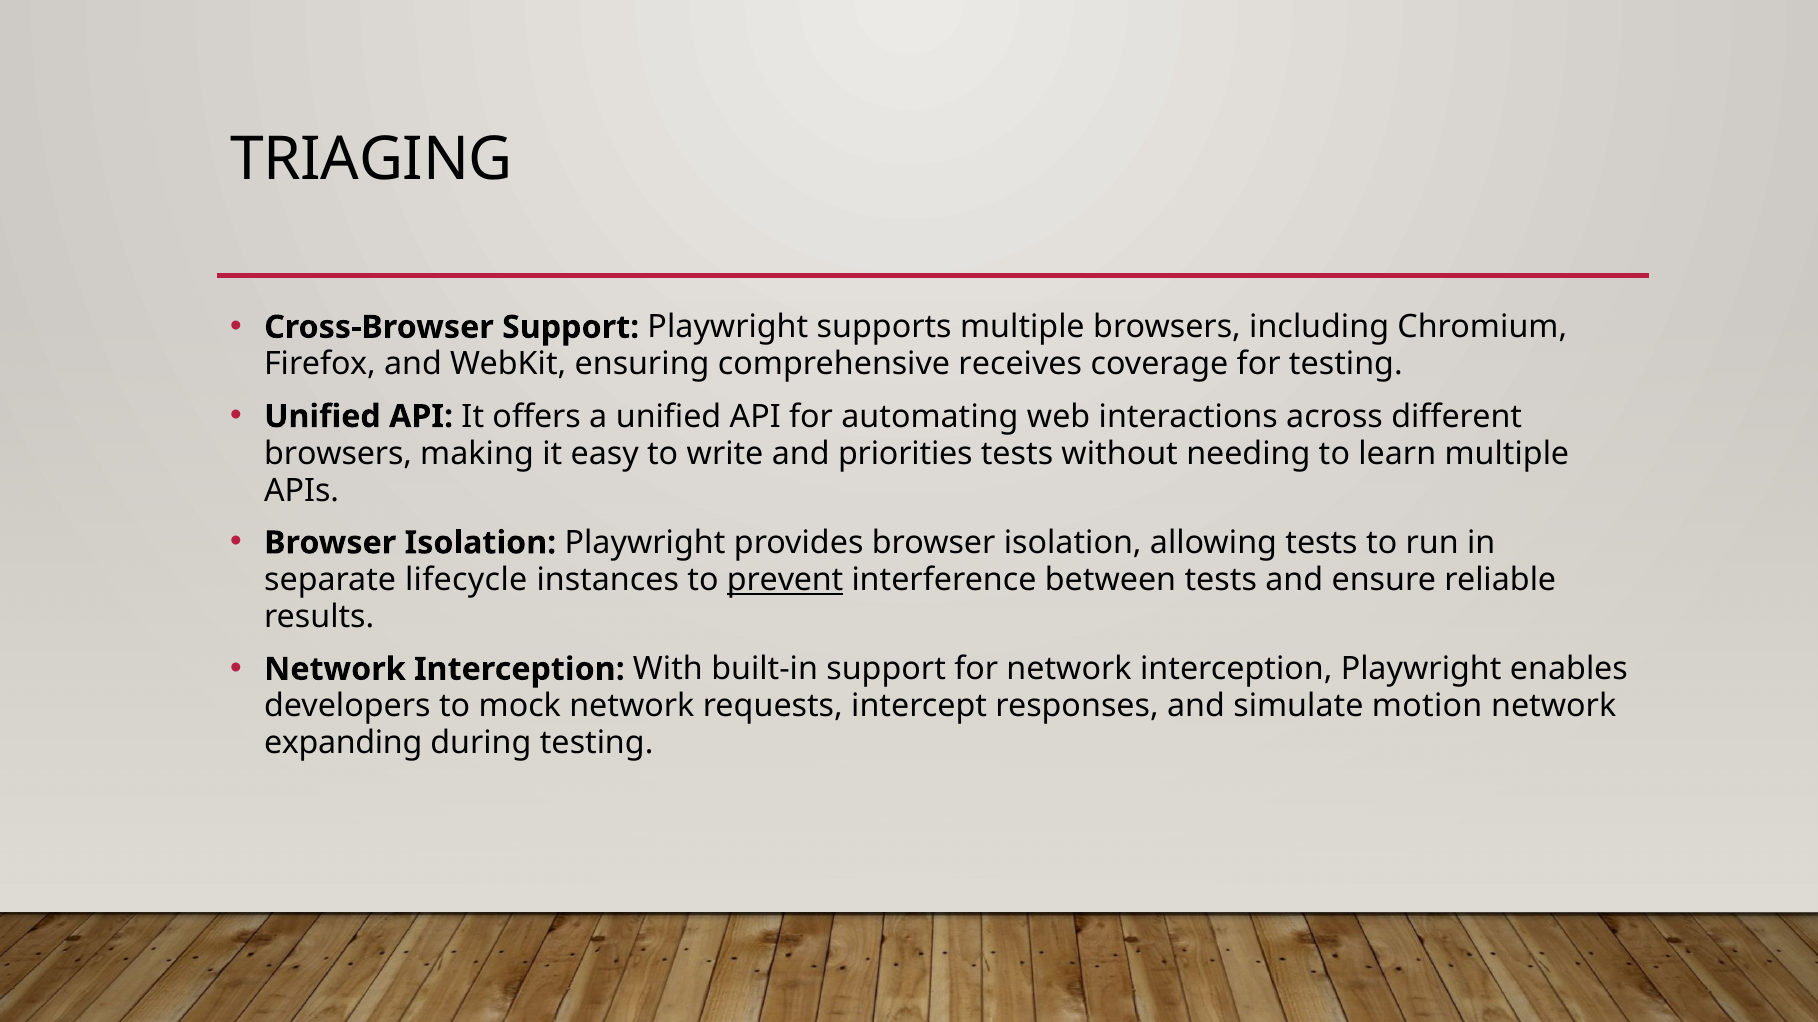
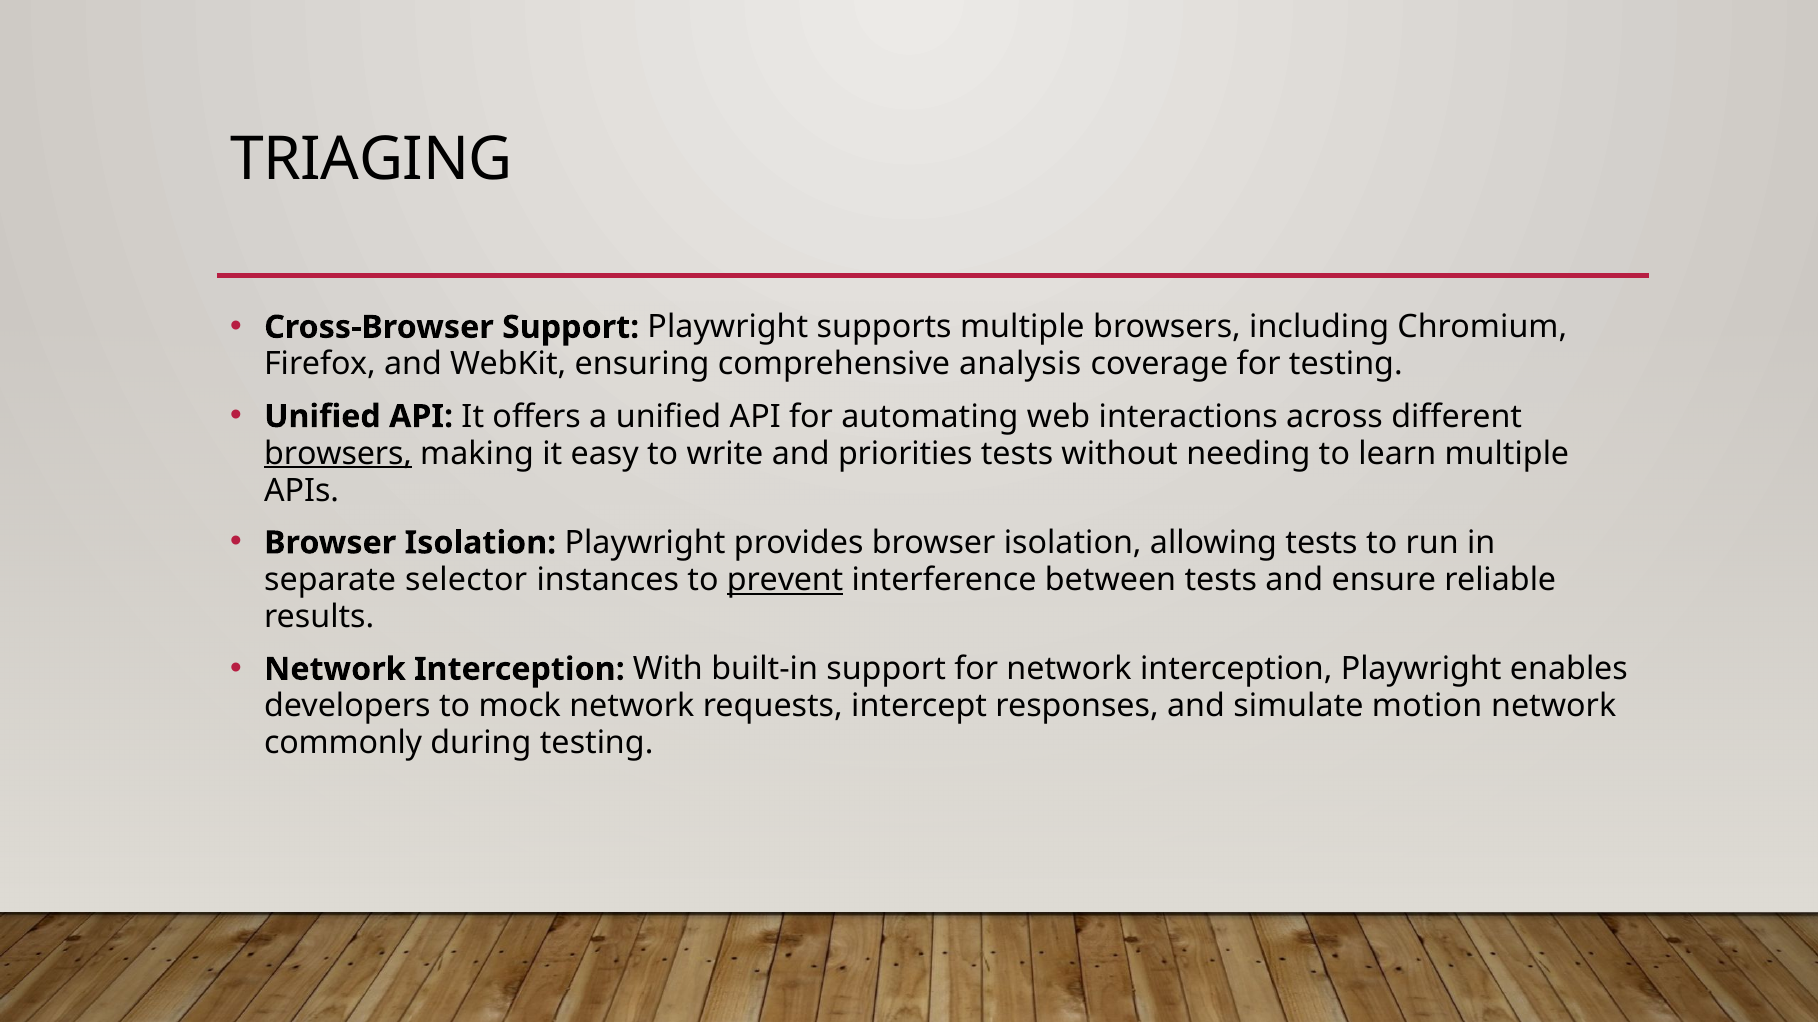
receives: receives -> analysis
browsers at (338, 454) underline: none -> present
lifecycle: lifecycle -> selector
expanding: expanding -> commonly
